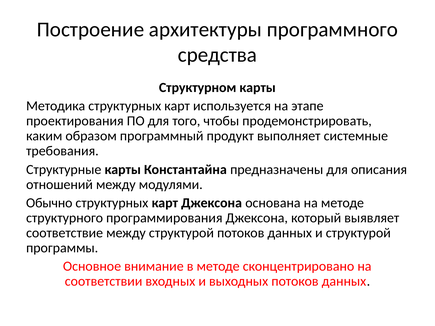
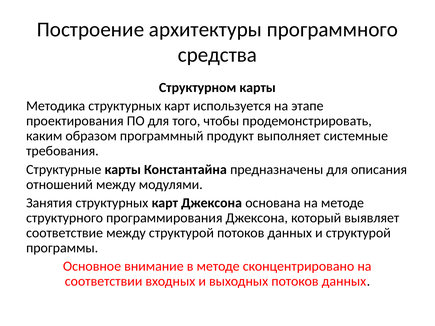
Обычно: Обычно -> Занятия
